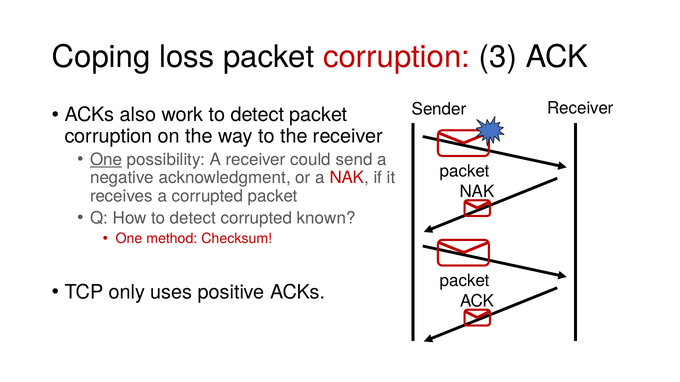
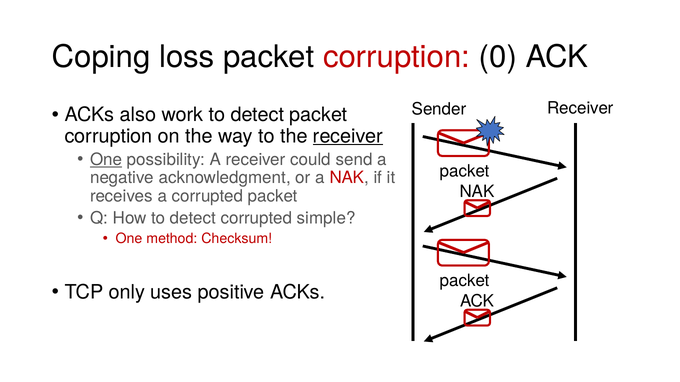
3: 3 -> 0
receiver at (348, 136) underline: none -> present
known: known -> simple
